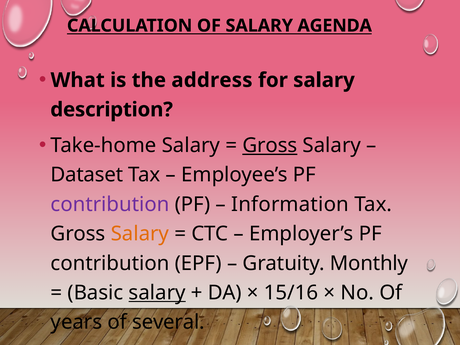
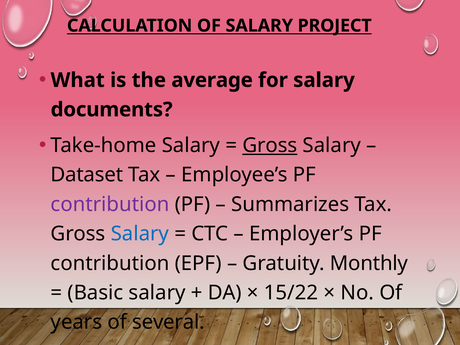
AGENDA: AGENDA -> PROJECT
address: address -> average
description: description -> documents
Information: Information -> Summarizes
Salary at (140, 234) colour: orange -> blue
salary at (157, 293) underline: present -> none
15/16: 15/16 -> 15/22
